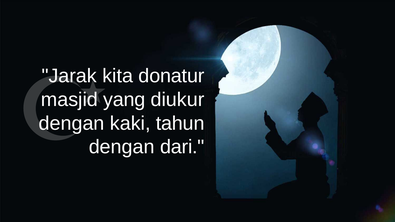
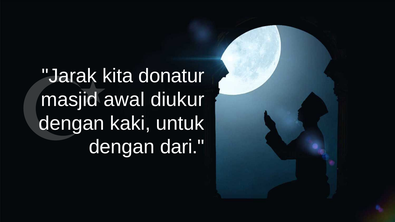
yang: yang -> awal
tahun: tahun -> untuk
